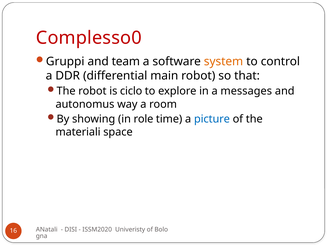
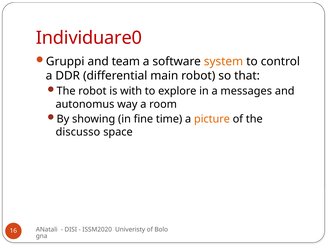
Complesso0: Complesso0 -> Individuare0
ciclo: ciclo -> with
role: role -> fine
picture colour: blue -> orange
materiali: materiali -> discusso
